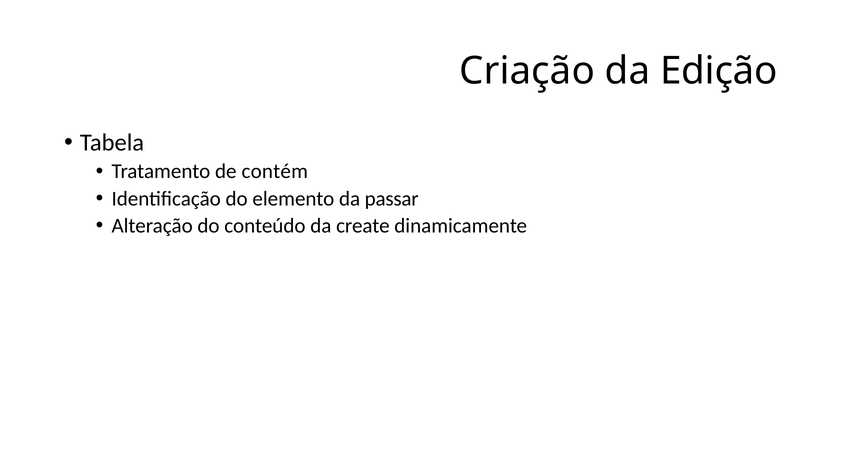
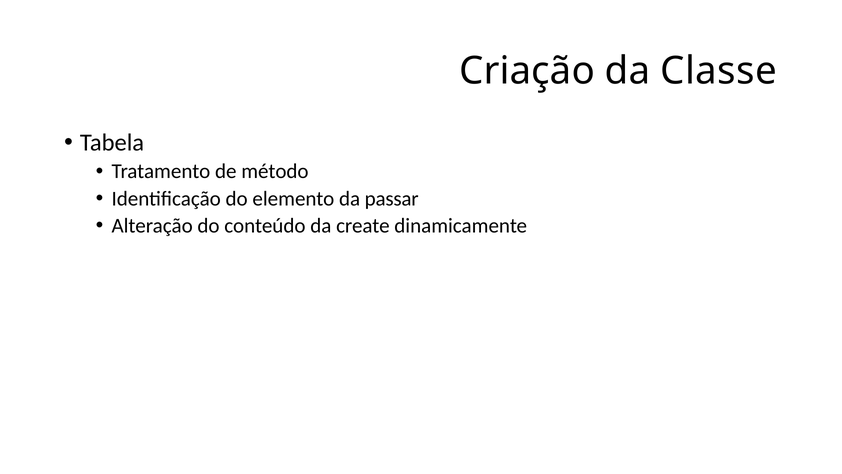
Edição: Edição -> Classe
contém: contém -> método
